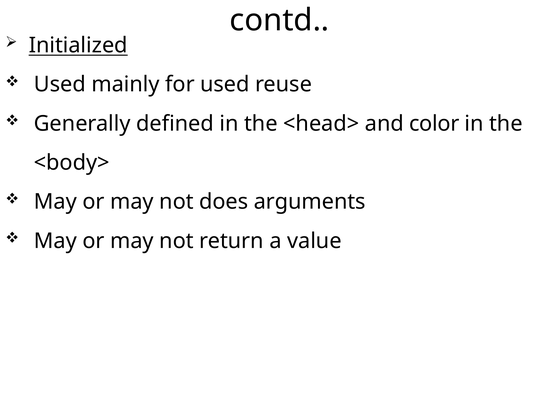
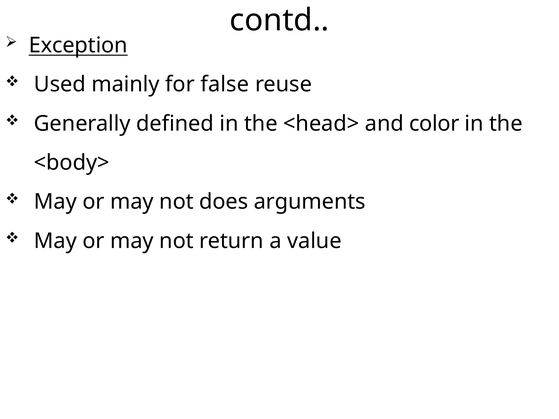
Initialized: Initialized -> Exception
for used: used -> false
